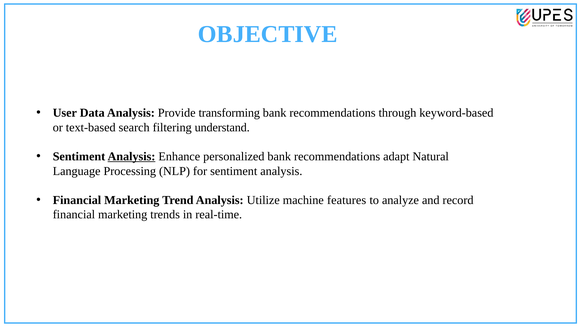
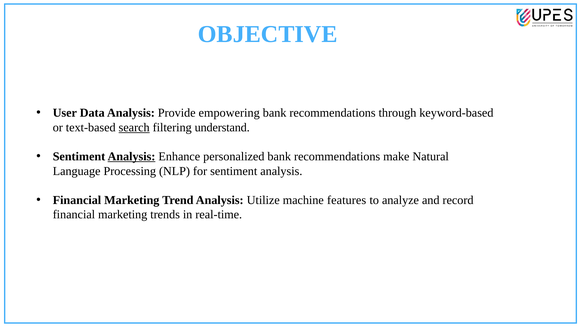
transforming: transforming -> empowering
search underline: none -> present
adapt: adapt -> make
